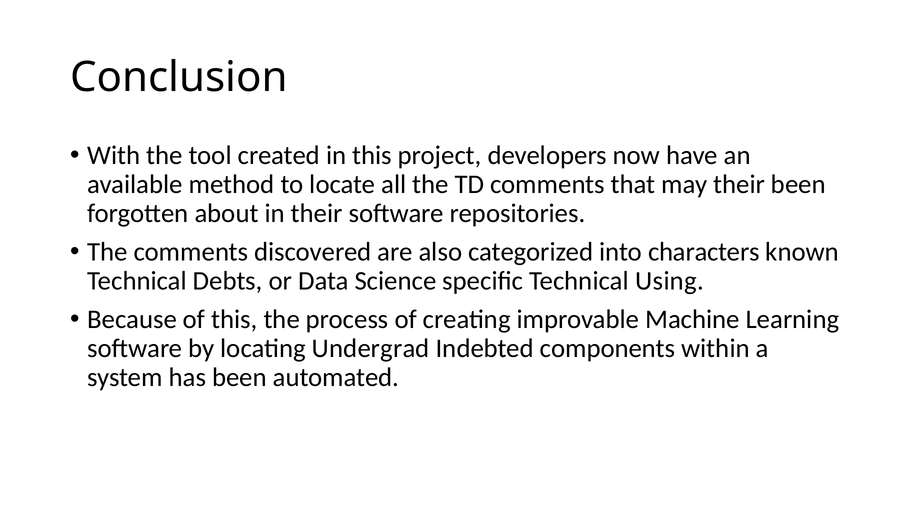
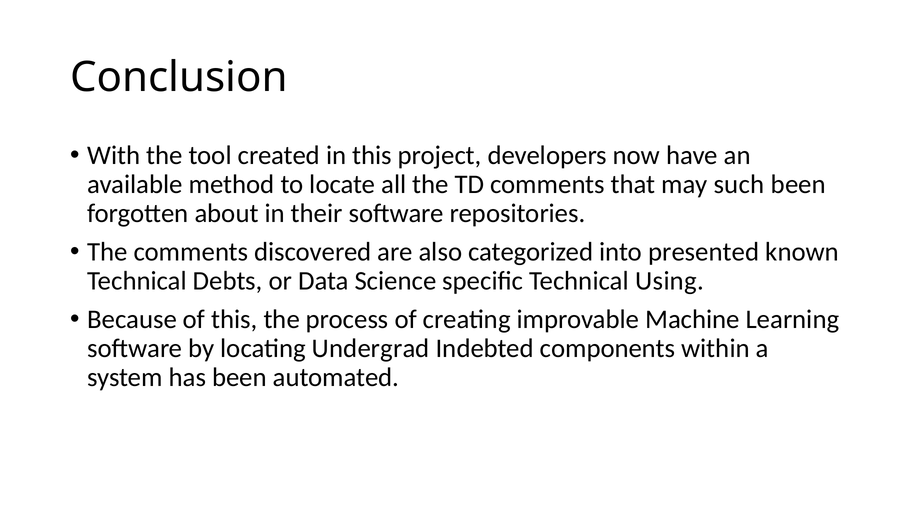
may their: their -> such
characters: characters -> presented
